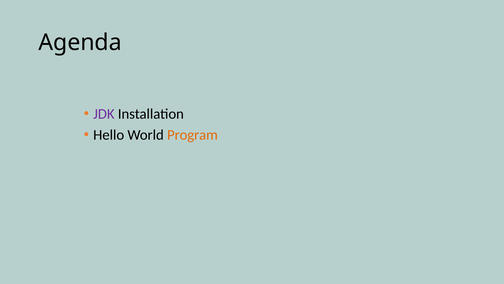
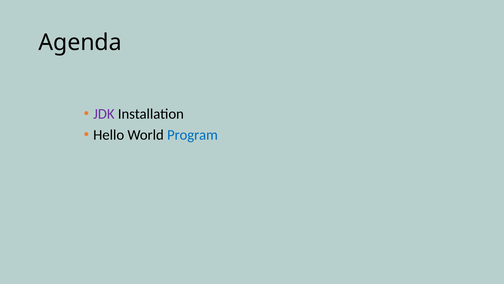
Program colour: orange -> blue
